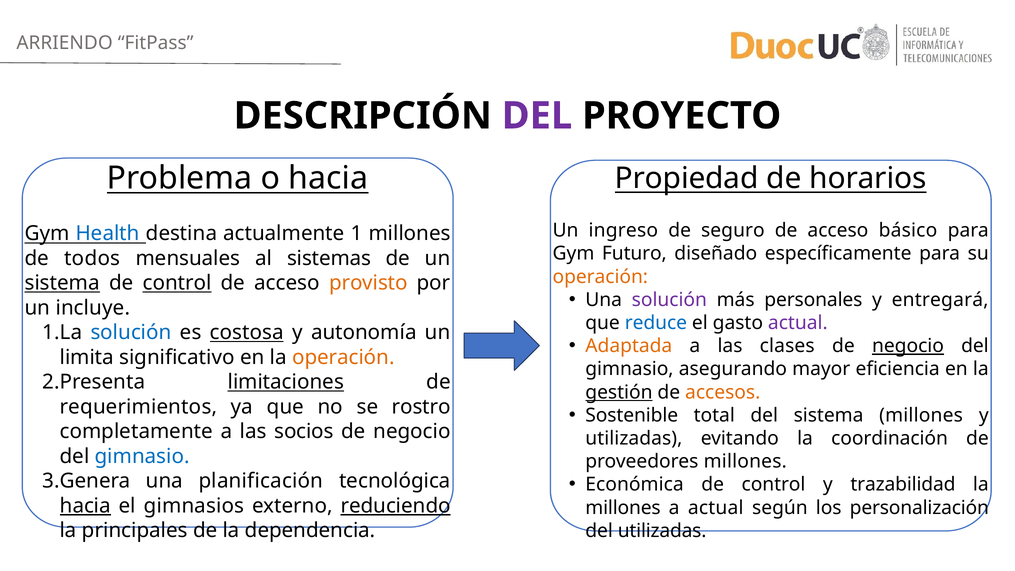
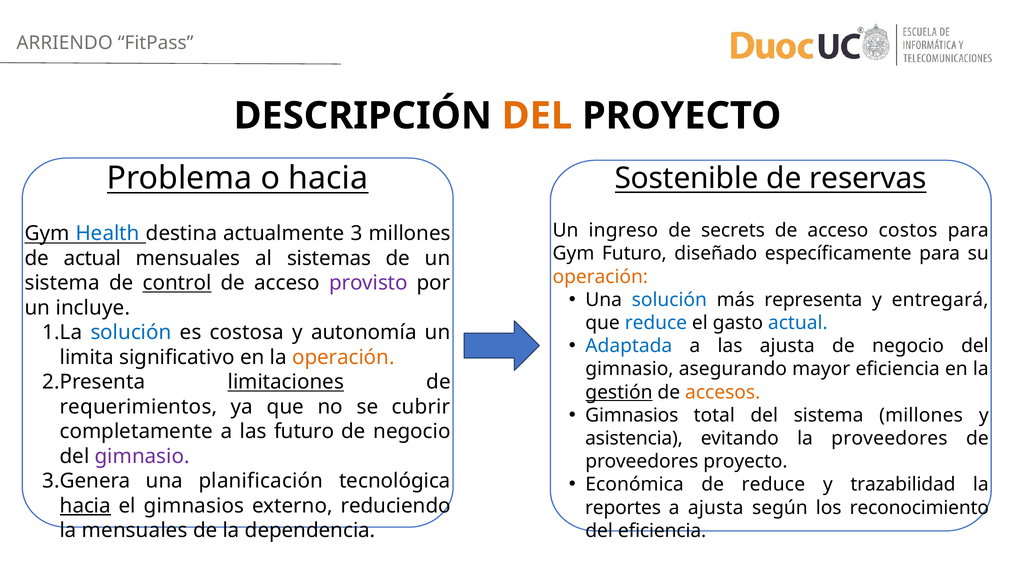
DEL at (537, 116) colour: purple -> orange
Propiedad: Propiedad -> Sostenible
horarios: horarios -> reservas
seguro: seguro -> secrets
básico: básico -> costos
1: 1 -> 3
de todos: todos -> actual
sistema at (62, 283) underline: present -> none
provisto colour: orange -> purple
solución at (669, 300) colour: purple -> blue
personales: personales -> representa
actual at (798, 323) colour: purple -> blue
costosa underline: present -> none
Adaptada colour: orange -> blue
las clases: clases -> ajusta
negocio at (908, 346) underline: present -> none
rostro: rostro -> cubrir
Sostenible at (632, 415): Sostenible -> Gimnasios
las socios: socios -> futuro
utilizadas at (634, 438): utilizadas -> asistencia
la coordinación: coordinación -> proveedores
gimnasio at (142, 456) colour: blue -> purple
proveedores millones: millones -> proyecto
control at (774, 485): control -> reduce
reduciendo underline: present -> none
millones at (623, 508): millones -> reportes
a actual: actual -> ajusta
personalización: personalización -> reconocimiento
la principales: principales -> mensuales
del utilizadas: utilizadas -> eficiencia
